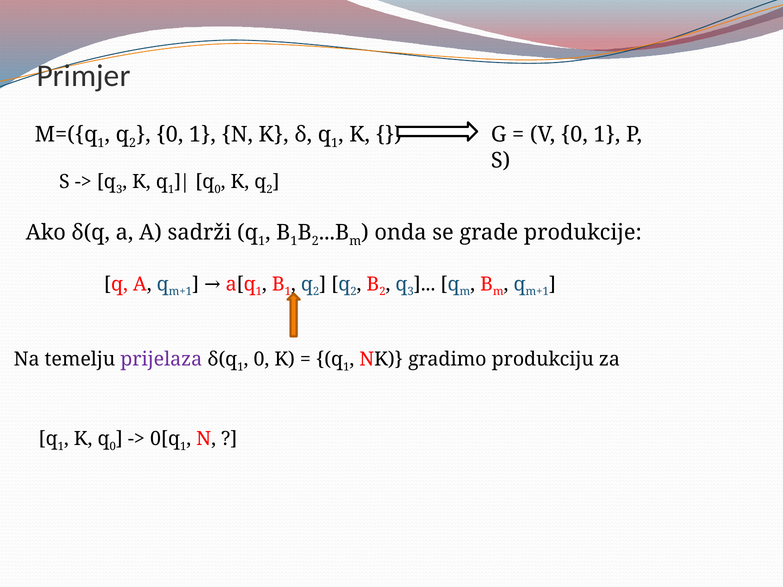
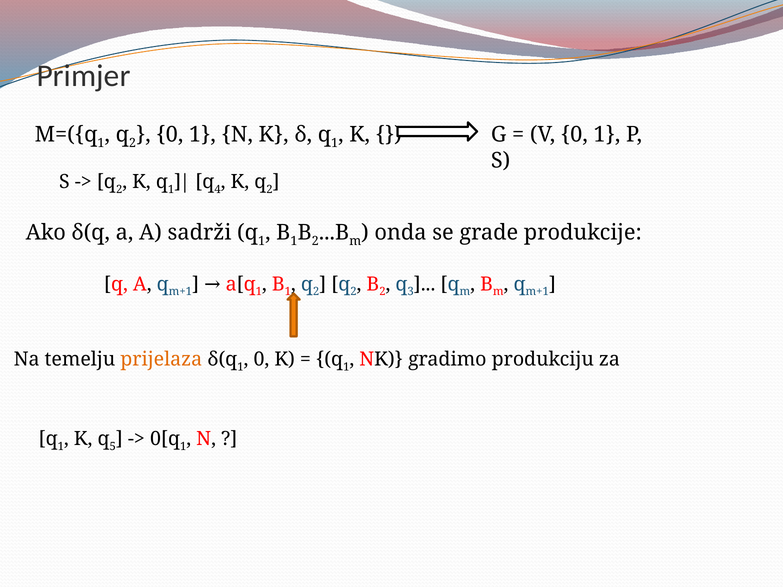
3 at (119, 190): 3 -> 2
0 at (218, 190): 0 -> 4
prijelaza colour: purple -> orange
K q 0: 0 -> 5
